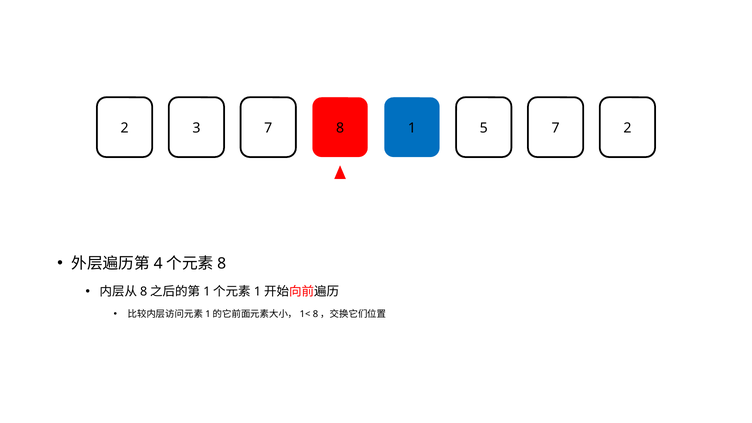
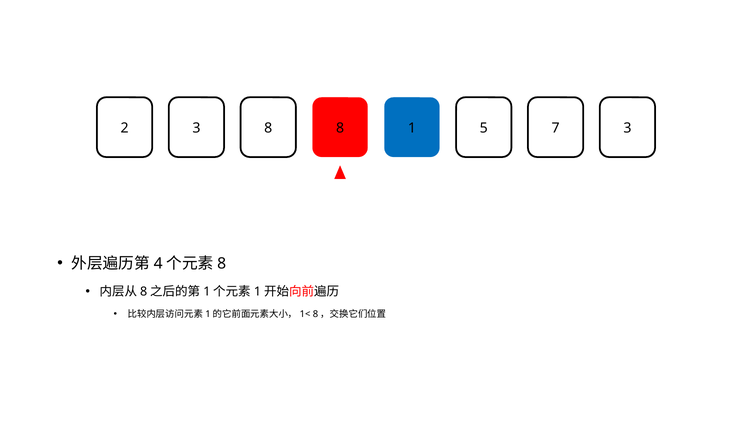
3 7: 7 -> 8
7 2: 2 -> 3
